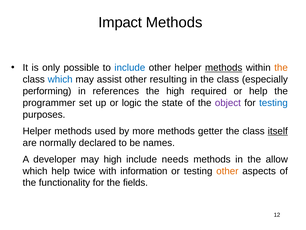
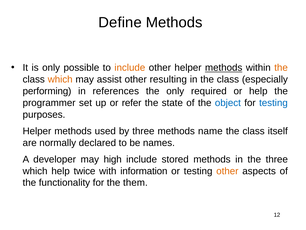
Impact: Impact -> Define
include at (130, 68) colour: blue -> orange
which at (60, 79) colour: blue -> orange
the high: high -> only
logic: logic -> refer
object colour: purple -> blue
by more: more -> three
getter: getter -> name
itself underline: present -> none
needs: needs -> stored
the allow: allow -> three
fields: fields -> them
